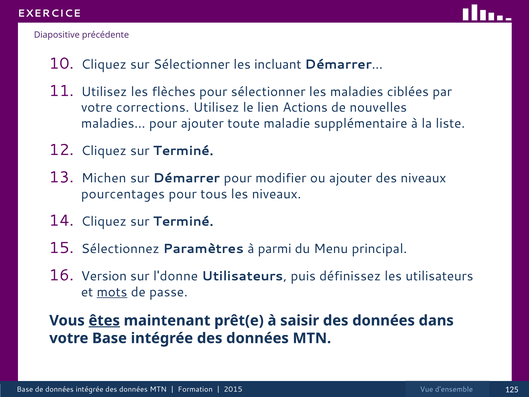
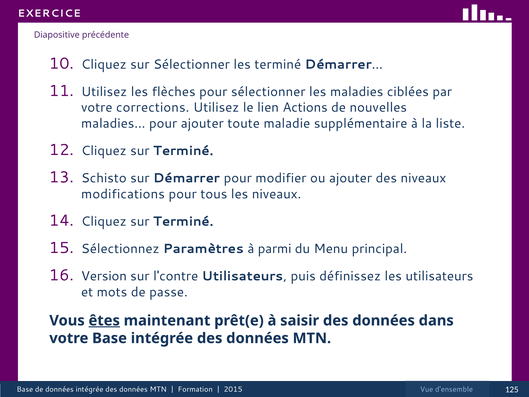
les incluant: incluant -> terminé
Michen: Michen -> Schisto
pourcentages: pourcentages -> modifications
l'donne: l'donne -> l'contre
mots underline: present -> none
